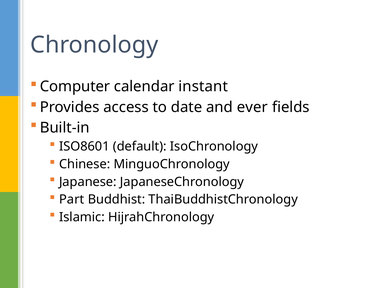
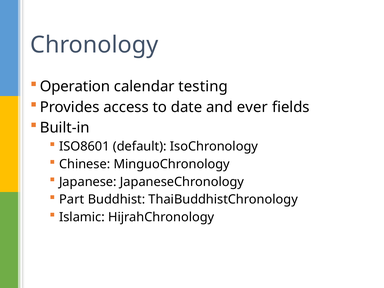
Computer: Computer -> Operation
instant: instant -> testing
